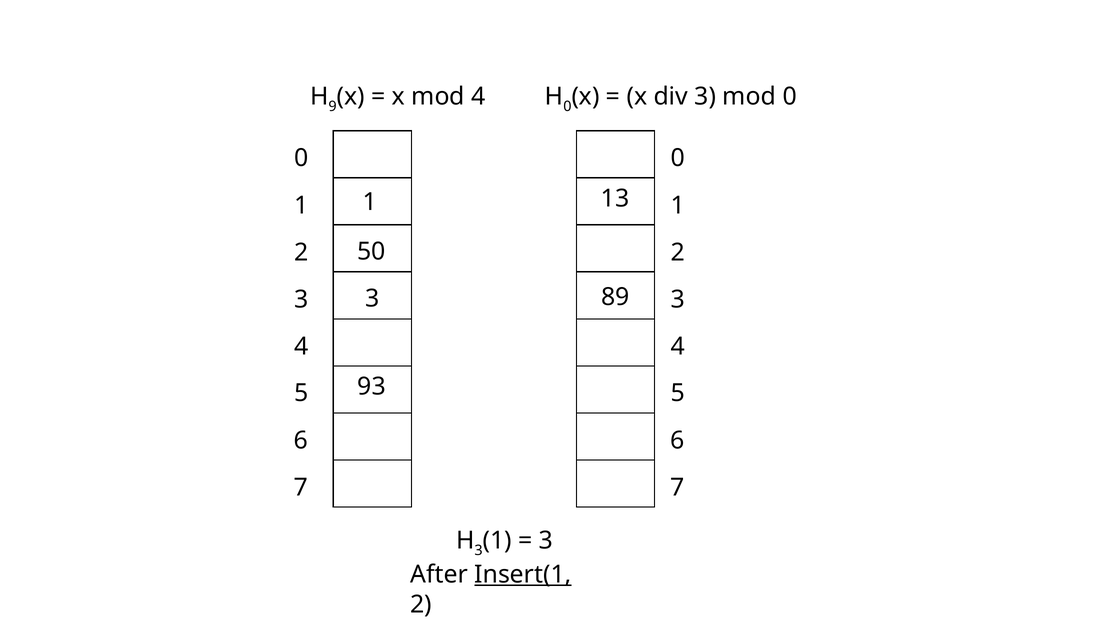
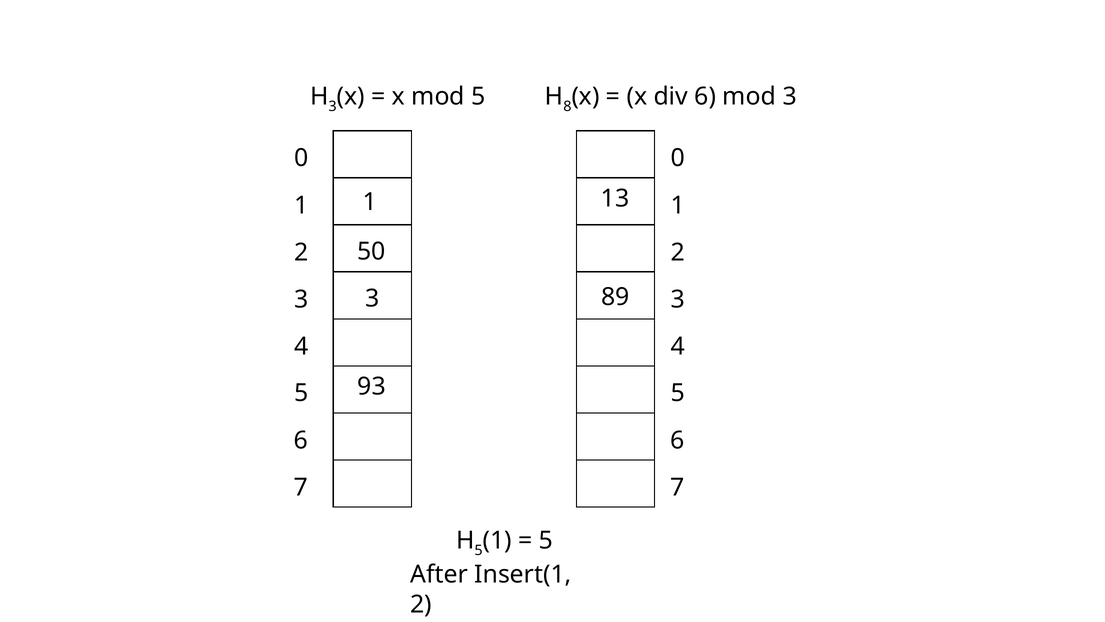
9 at (333, 106): 9 -> 3
mod 4: 4 -> 5
0 at (567, 106): 0 -> 8
div 3: 3 -> 6
mod 0: 0 -> 3
3 at (479, 550): 3 -> 5
3 at (546, 540): 3 -> 5
Insert(1 underline: present -> none
